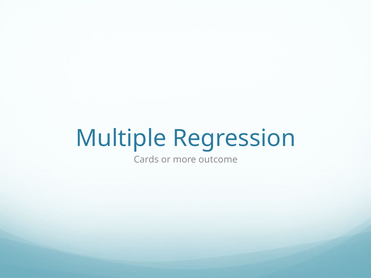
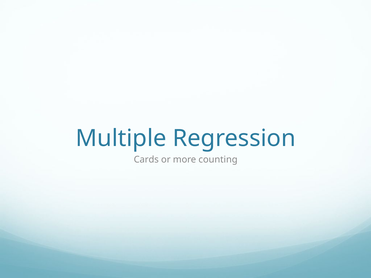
outcome: outcome -> counting
